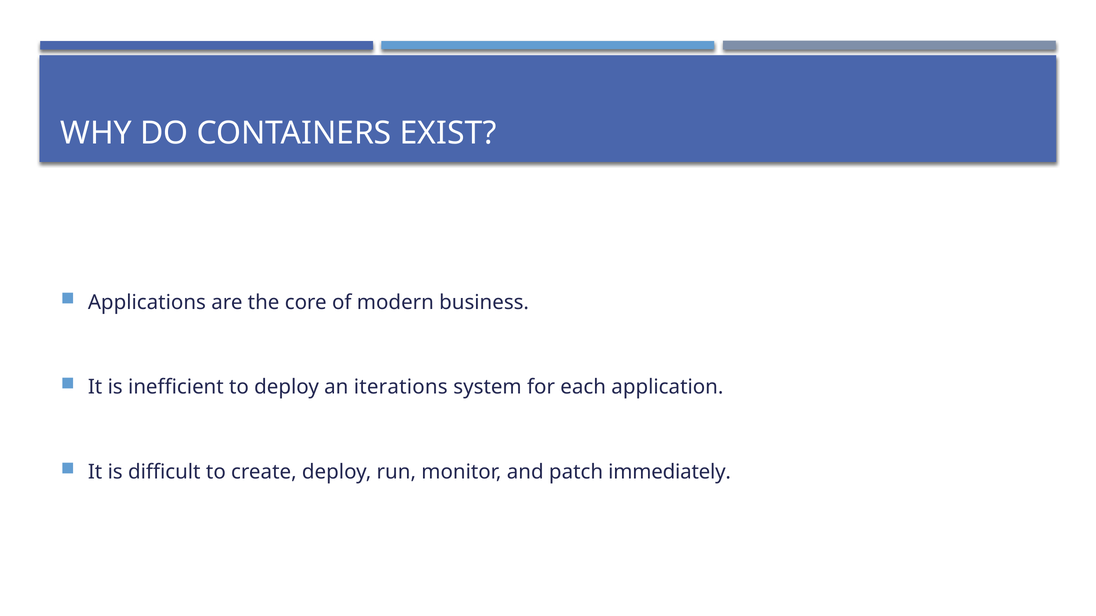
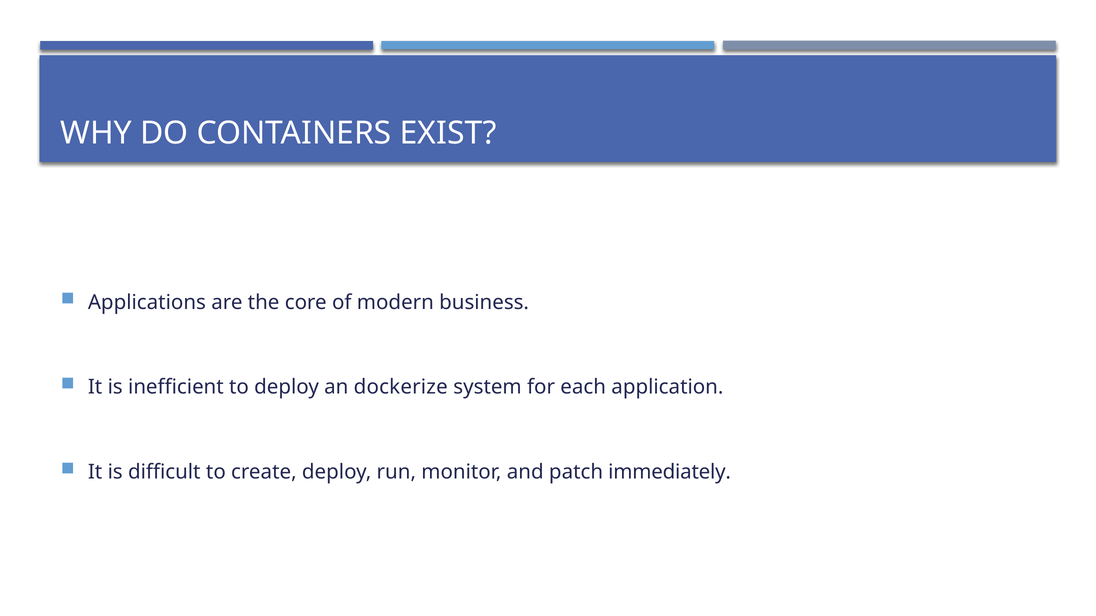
iterations: iterations -> dockerize
